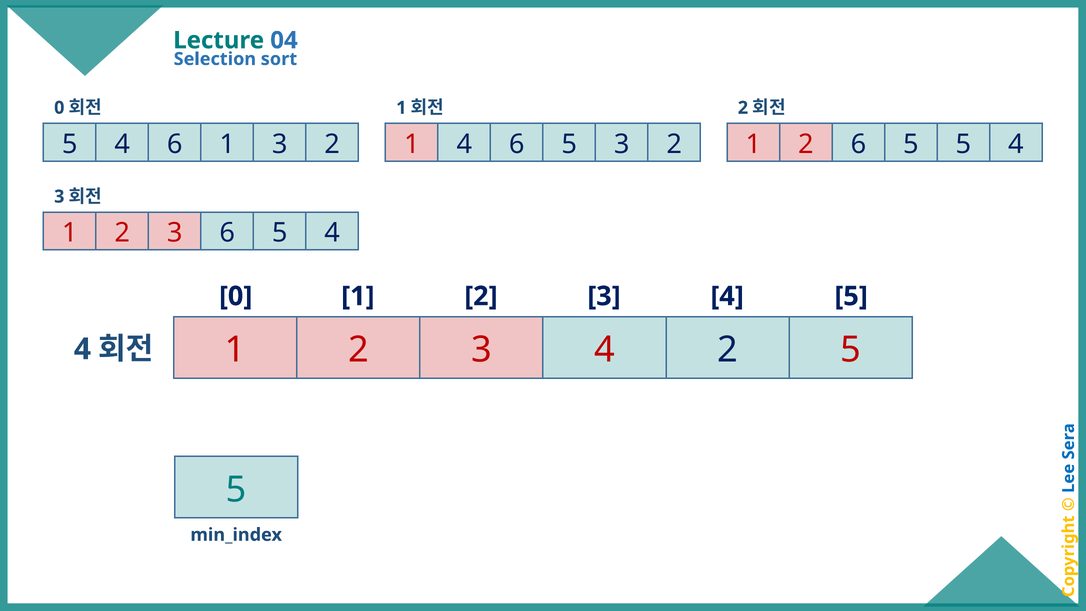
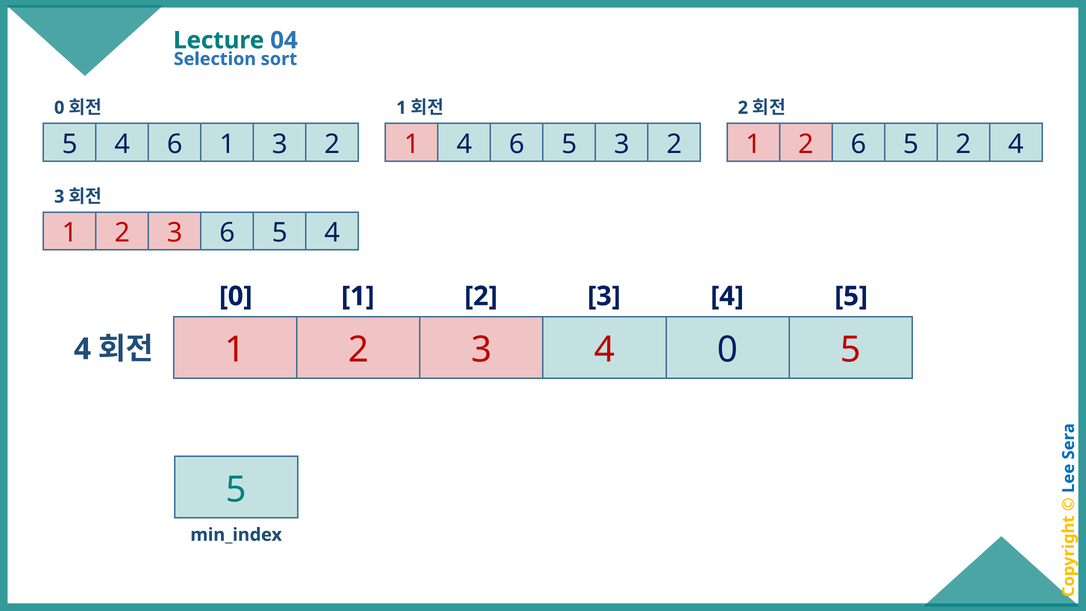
6 5 5: 5 -> 2
3 4 2: 2 -> 0
